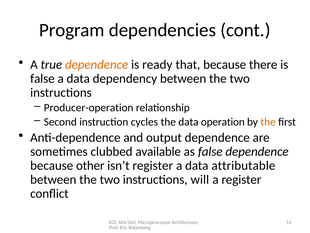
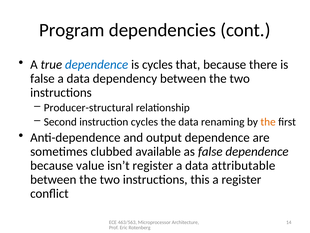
dependence at (97, 64) colour: orange -> blue
is ready: ready -> cycles
Producer-operation: Producer-operation -> Producer-structural
operation: operation -> renaming
other: other -> value
will: will -> this
